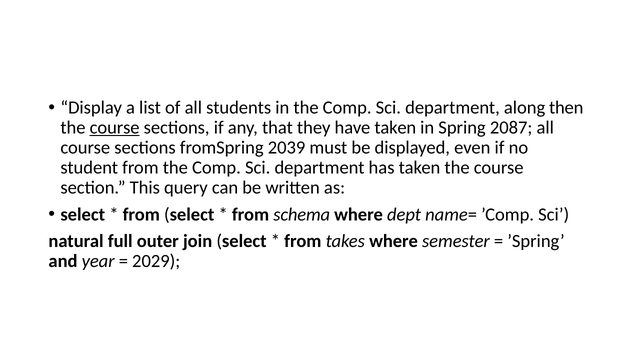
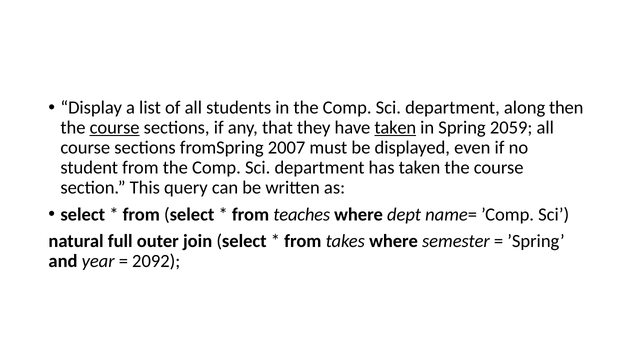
taken at (395, 128) underline: none -> present
2087: 2087 -> 2059
2039: 2039 -> 2007
schema: schema -> teaches
2029: 2029 -> 2092
